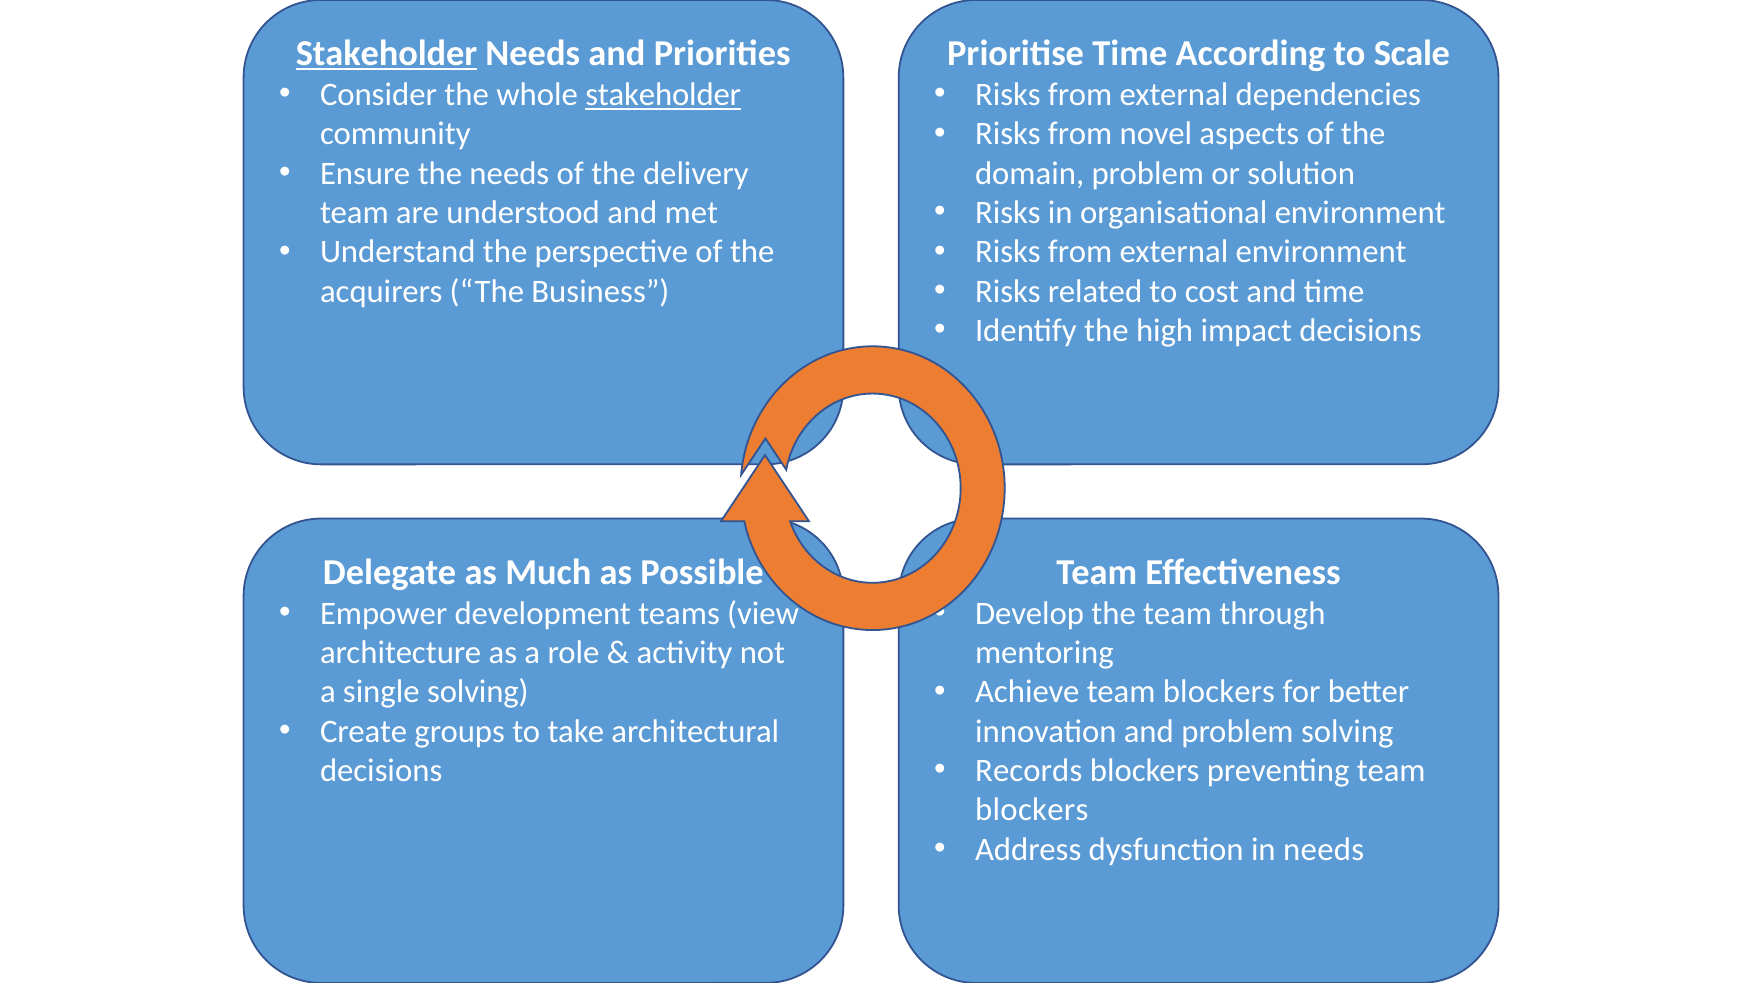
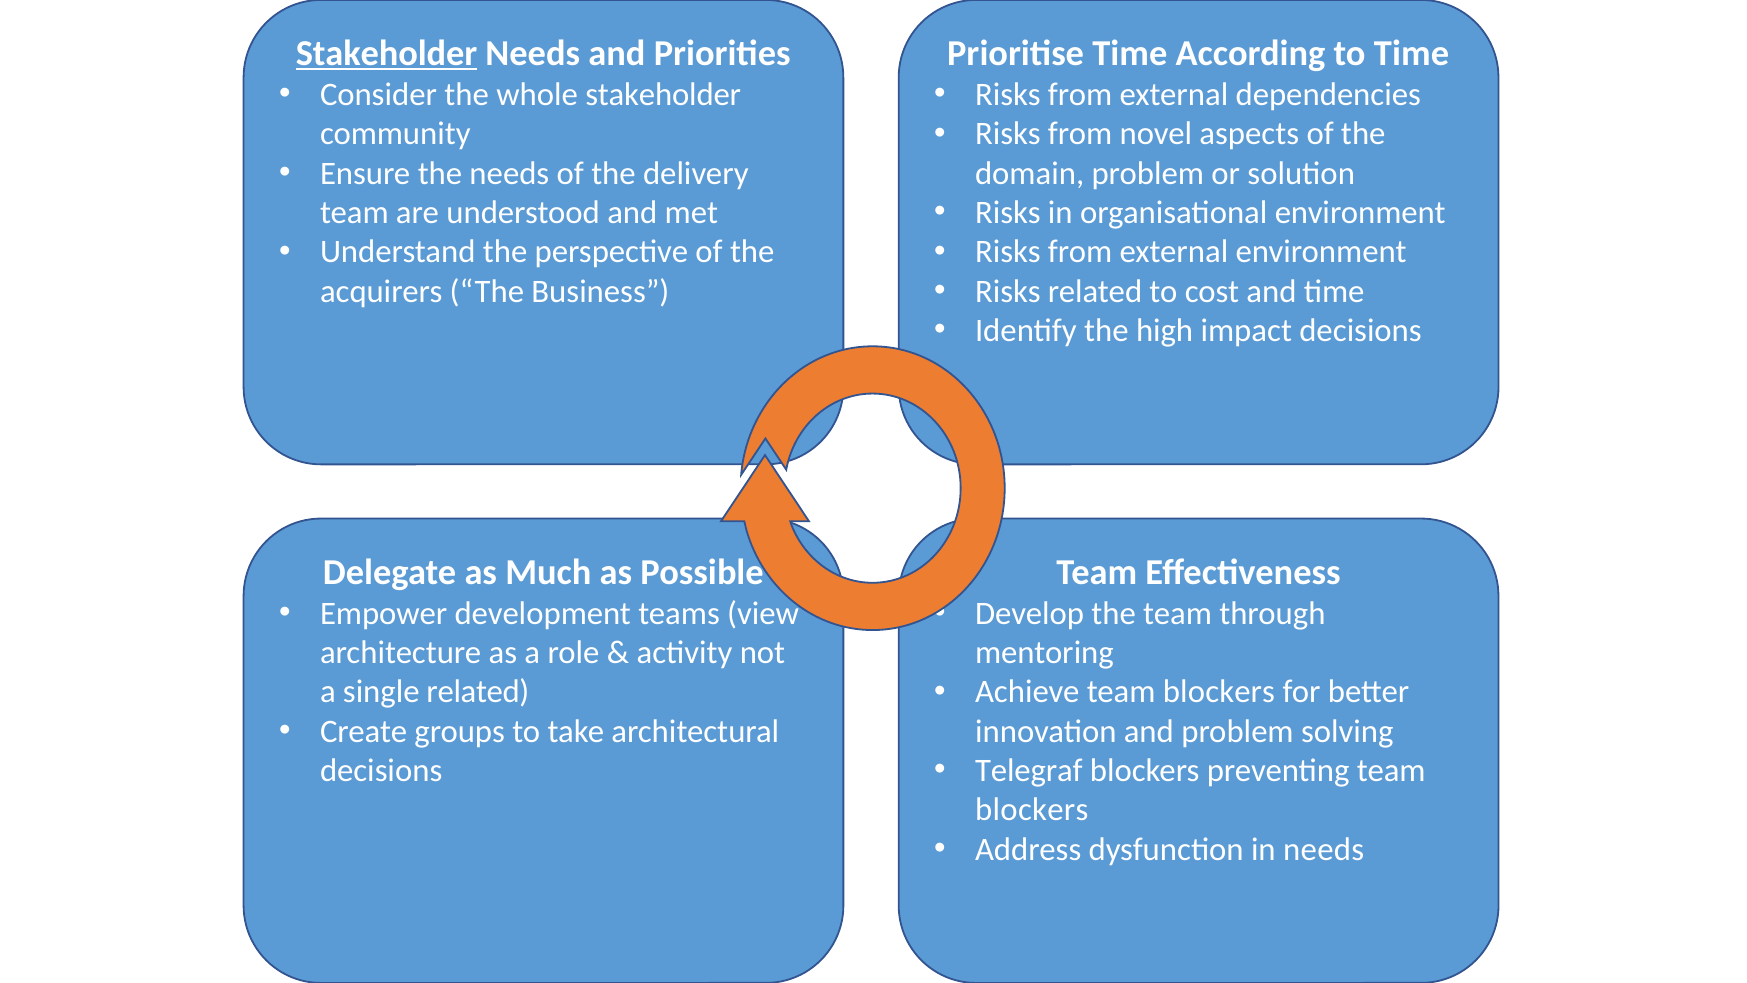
to Scale: Scale -> Time
stakeholder at (663, 95) underline: present -> none
single solving: solving -> related
Records: Records -> Telegraf
